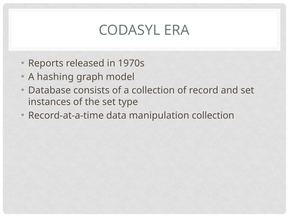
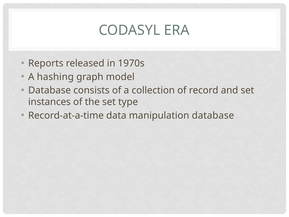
manipulation collection: collection -> database
